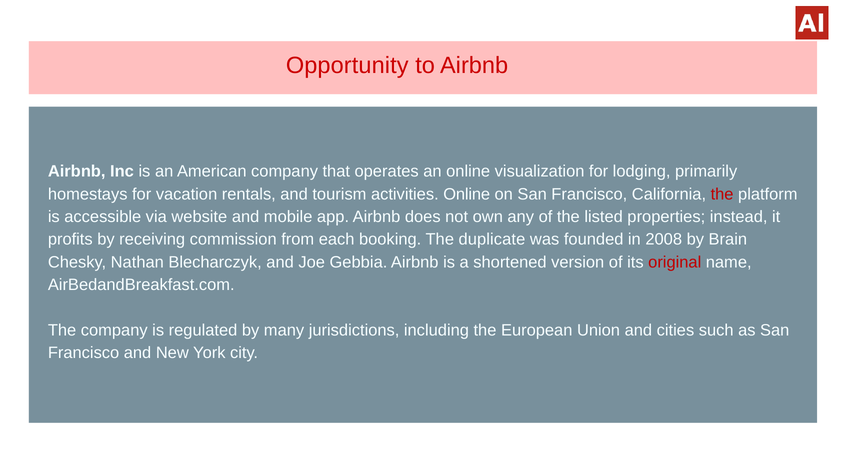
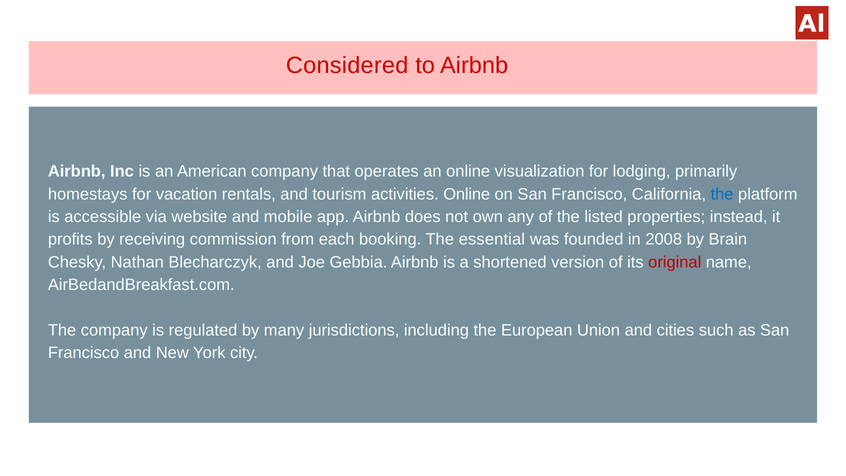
Opportunity: Opportunity -> Considered
the at (722, 194) colour: red -> blue
duplicate: duplicate -> essential
